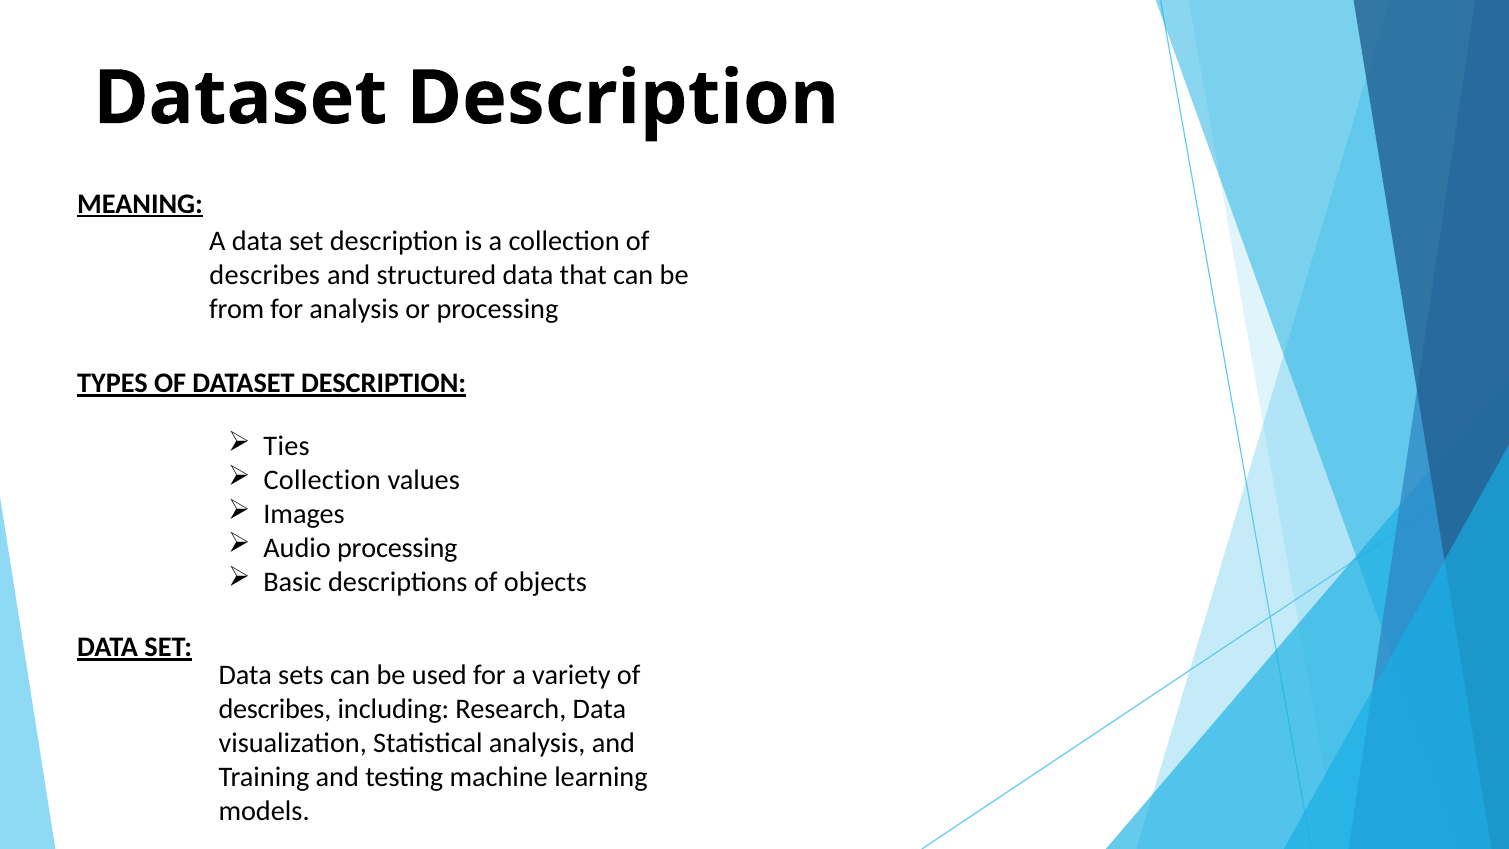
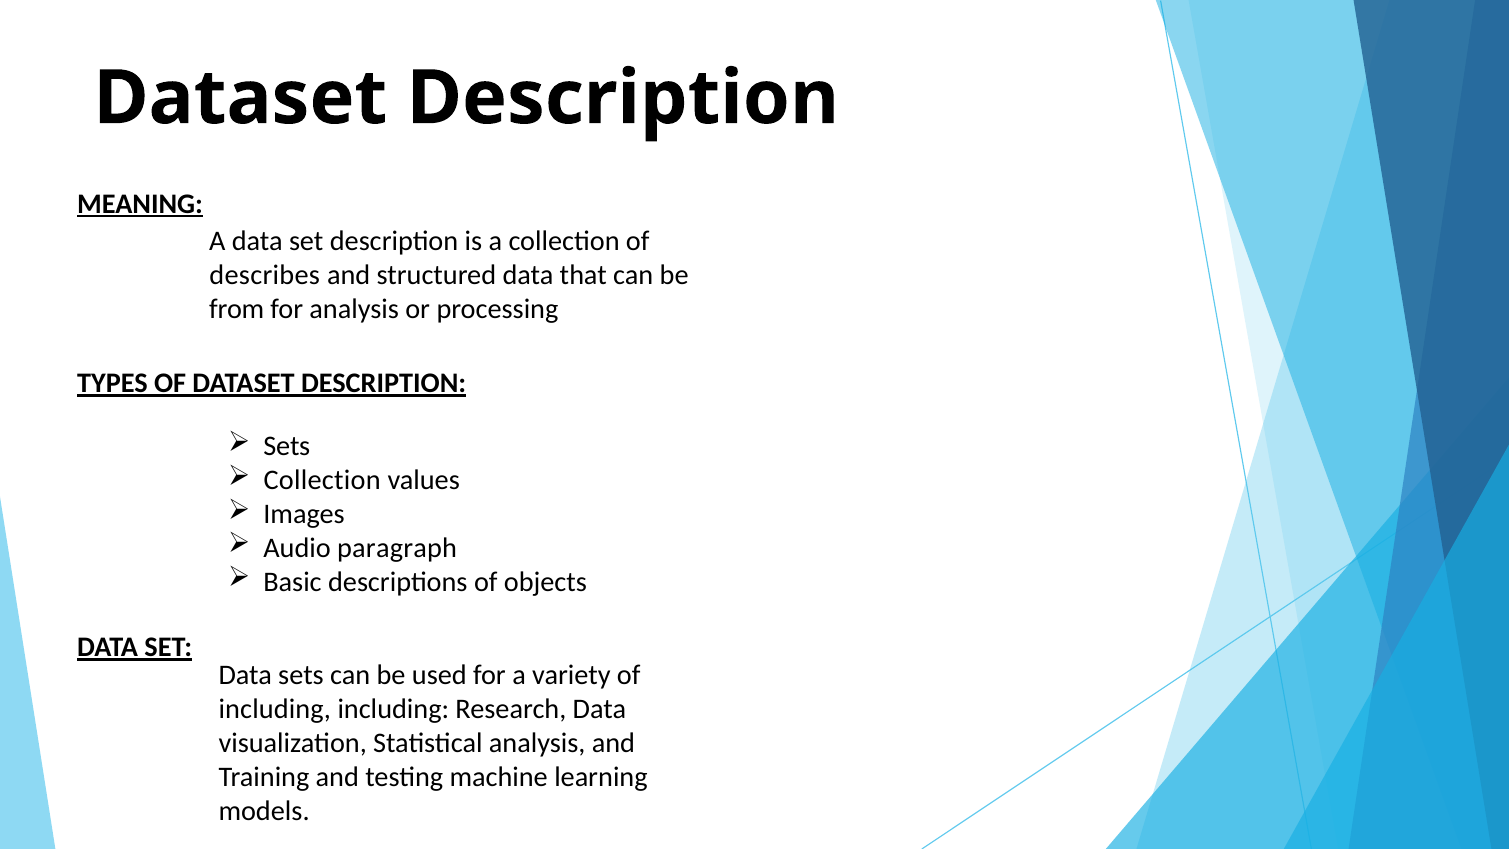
Ties at (287, 446): Ties -> Sets
Audio processing: processing -> paragraph
describes at (275, 709): describes -> including
